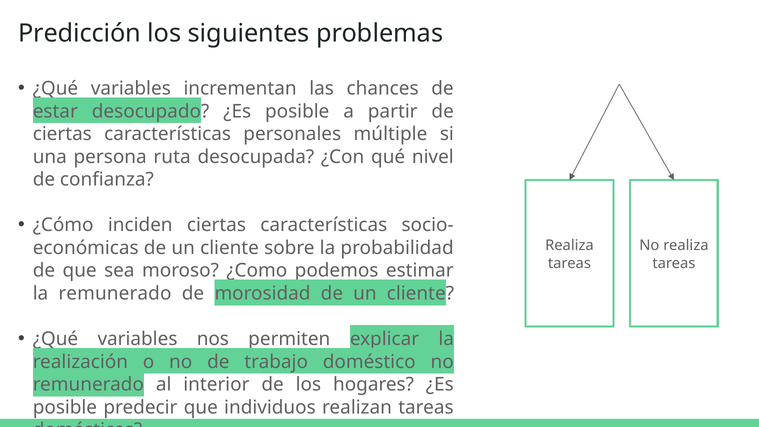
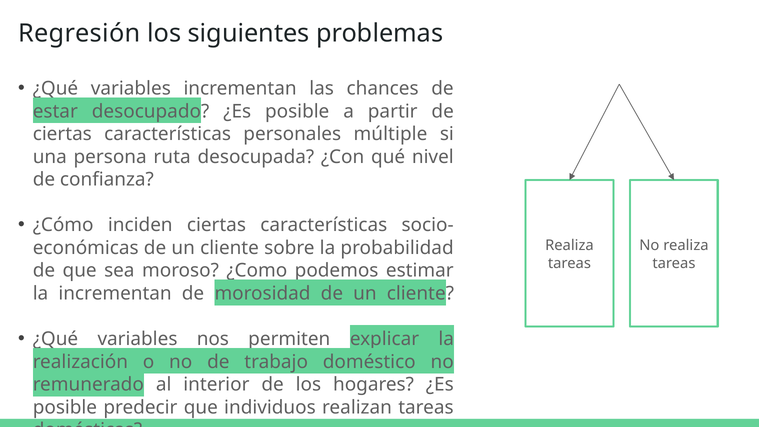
Predicción: Predicción -> Regresión
la remunerado: remunerado -> incrementan
